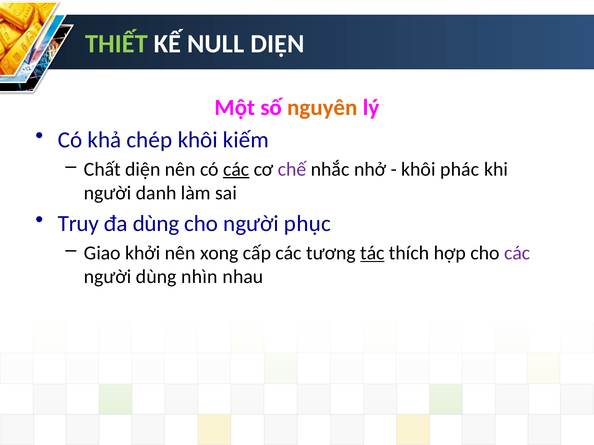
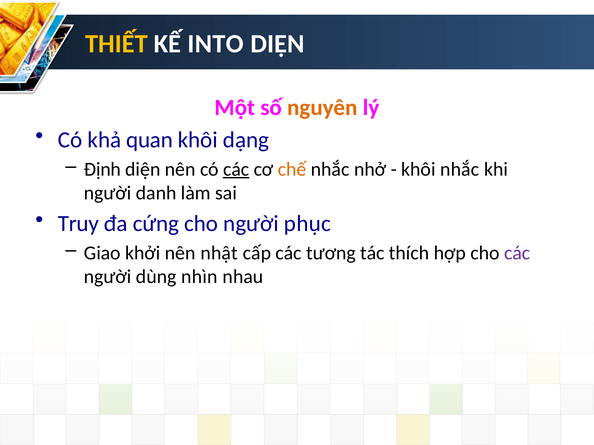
THIẾT colour: light green -> yellow
NULL: NULL -> INTO
chép: chép -> quan
kiếm: kiếm -> dạng
Chất: Chất -> Định
chế colour: purple -> orange
khôi phác: phác -> nhắc
đa dùng: dùng -> cứng
xong: xong -> nhật
tác underline: present -> none
